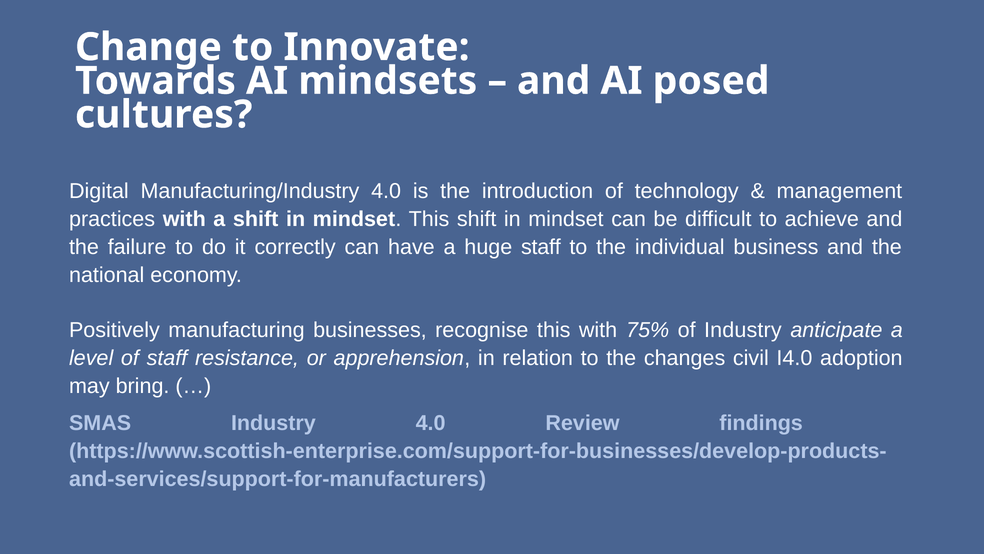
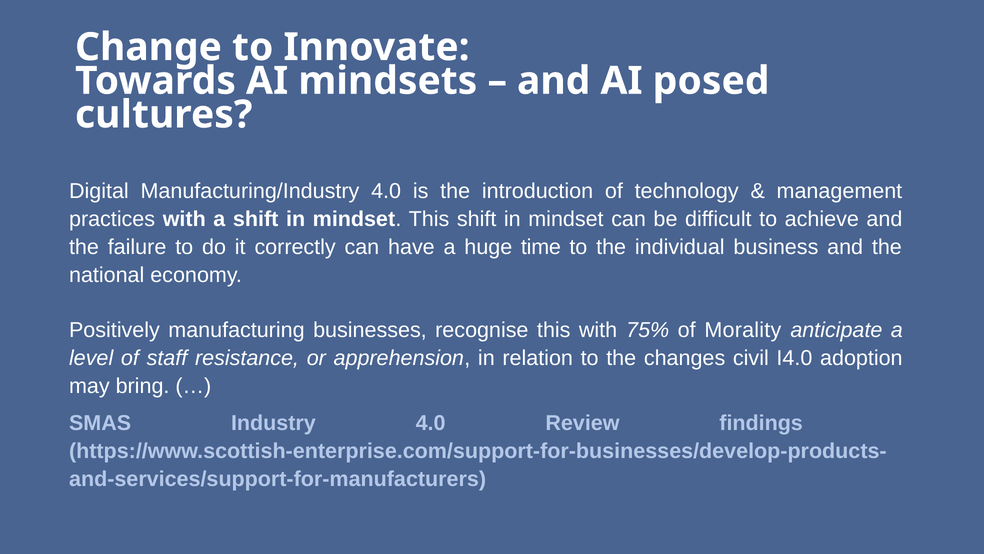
huge staff: staff -> time
of Industry: Industry -> Morality
